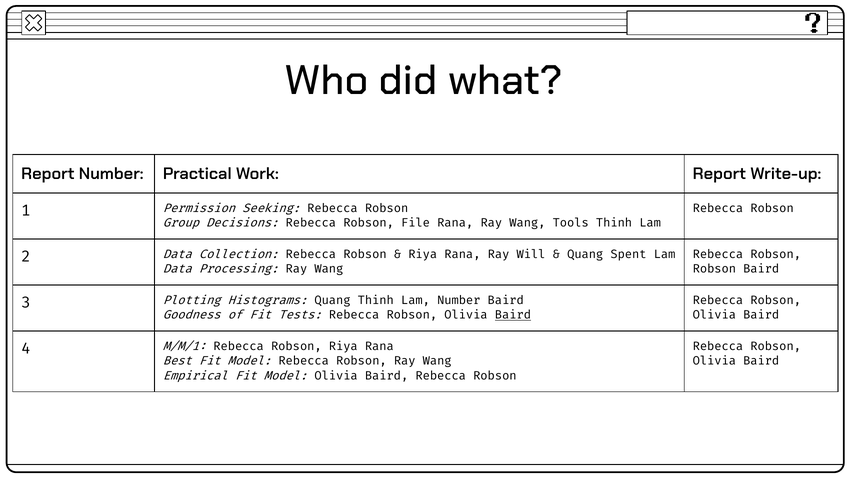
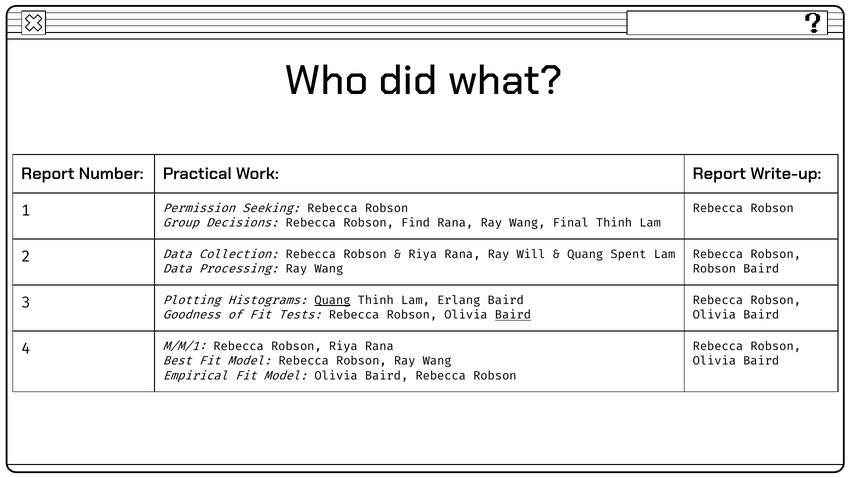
File: File -> Find
Tools: Tools -> Final
Quang at (332, 301) underline: none -> present
Lam Number: Number -> Erlang
